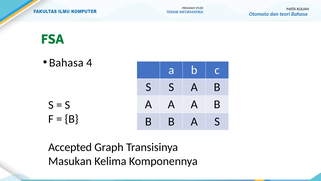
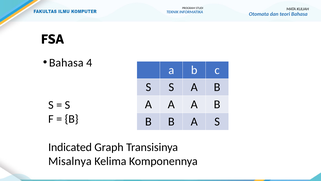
FSA colour: green -> black
Accepted: Accepted -> Indicated
Masukan: Masukan -> Misalnya
